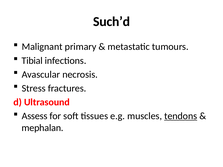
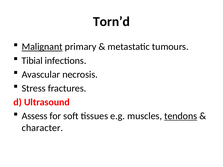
Such’d: Such’d -> Torn’d
Malignant underline: none -> present
mephalan: mephalan -> character
